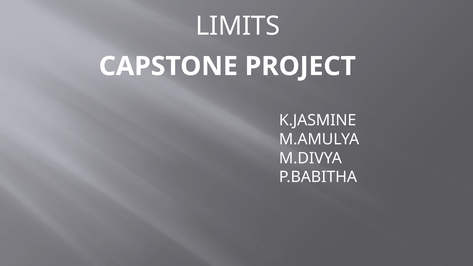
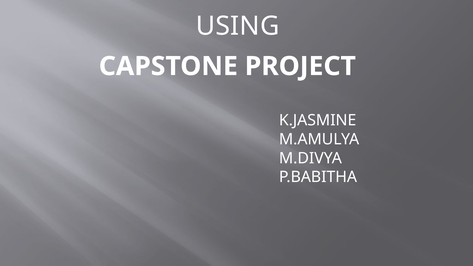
LIMITS: LIMITS -> USING
